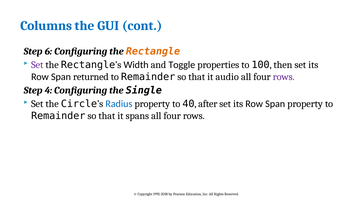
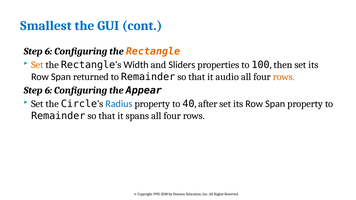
Columns: Columns -> Smallest
Set at (37, 65) colour: purple -> orange
Toggle: Toggle -> Sliders
rows at (284, 77) colour: purple -> orange
4 at (48, 90): 4 -> 6
Single: Single -> Appear
